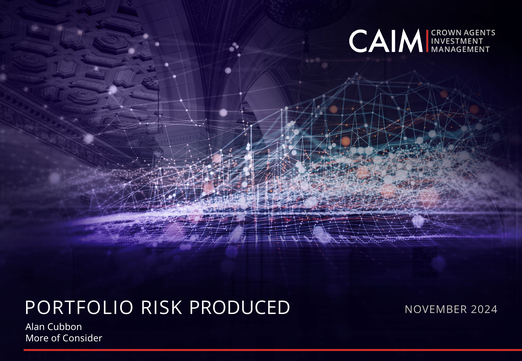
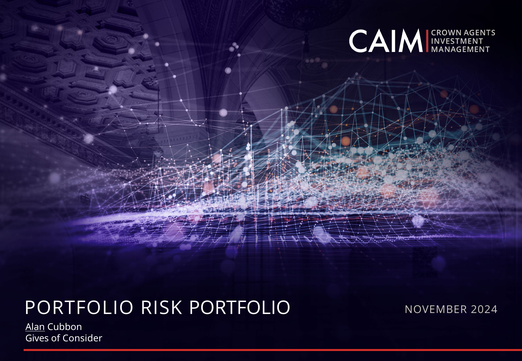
RISK PRODUCED: PRODUCED -> PORTFOLIO
Alan underline: none -> present
More: More -> Gives
